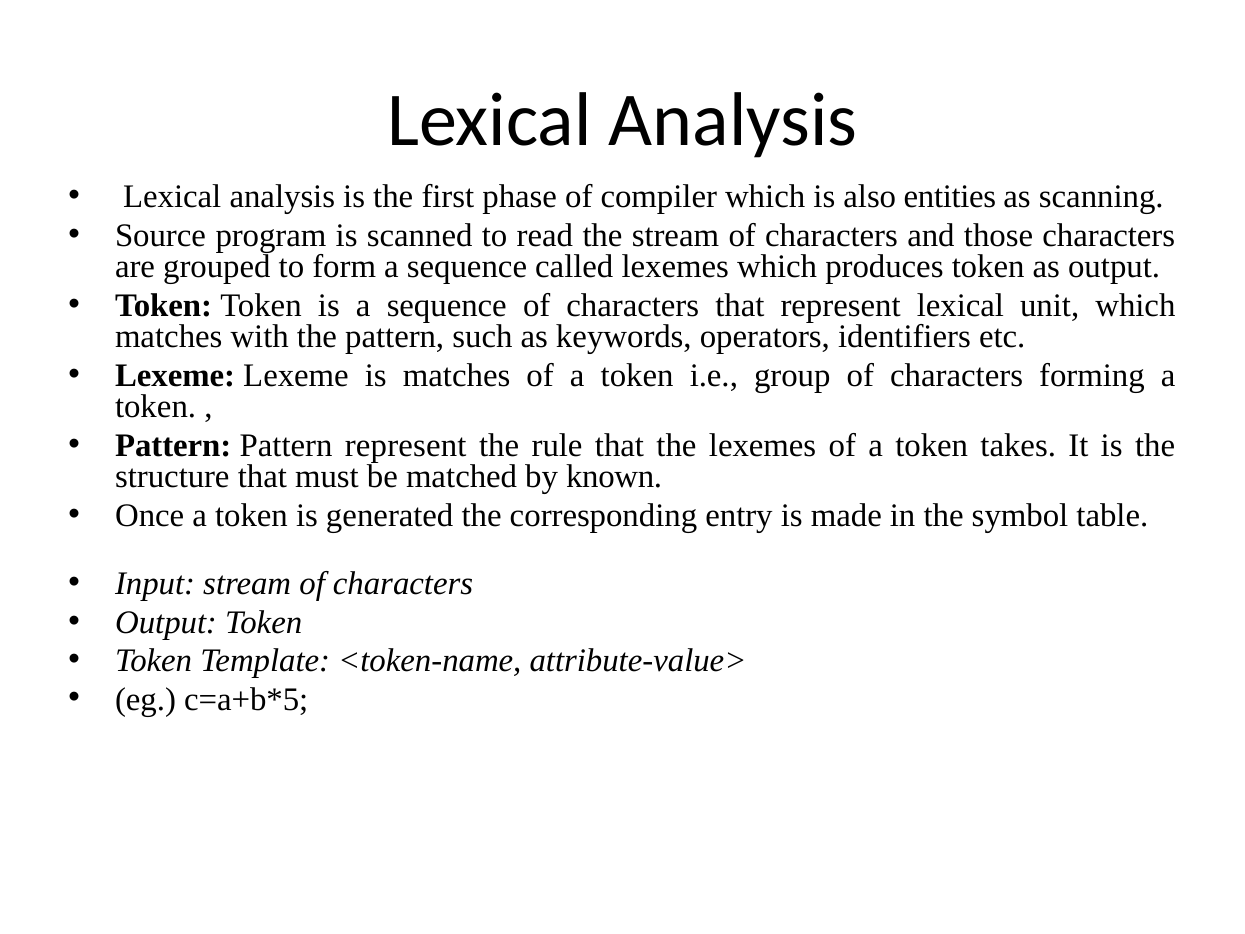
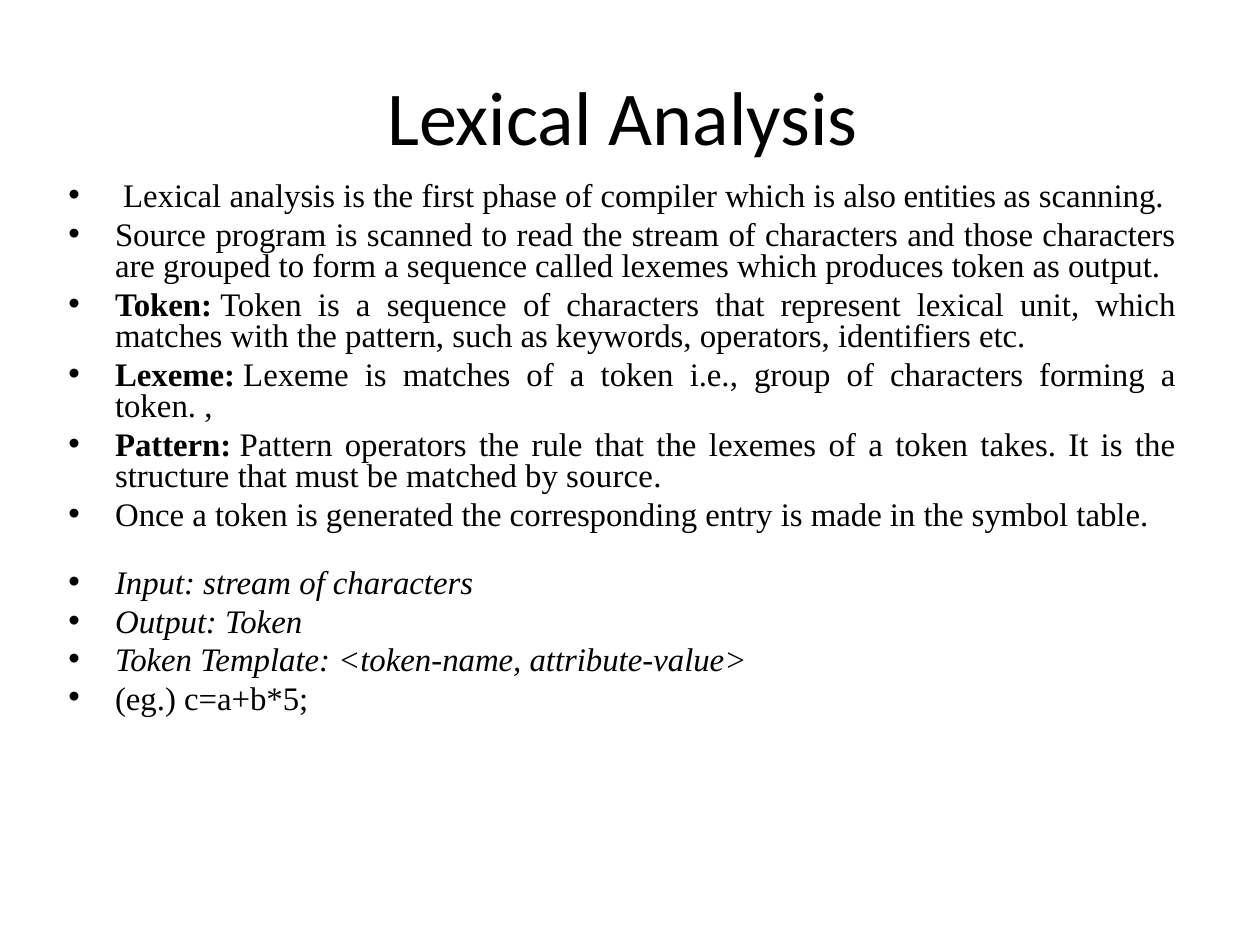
Pattern represent: represent -> operators
by known: known -> source
